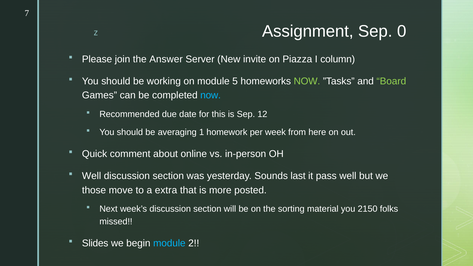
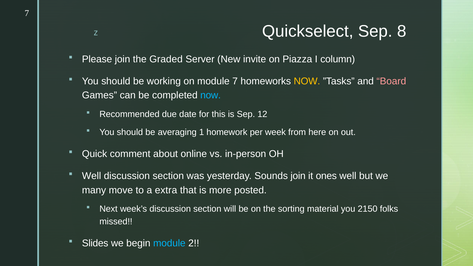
Assignment: Assignment -> Quickselect
0: 0 -> 8
Answer: Answer -> Graded
module 5: 5 -> 7
NOW at (307, 81) colour: light green -> yellow
Board colour: light green -> pink
Sounds last: last -> join
pass: pass -> ones
those: those -> many
